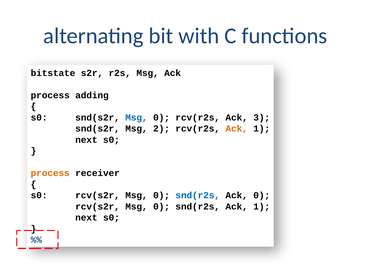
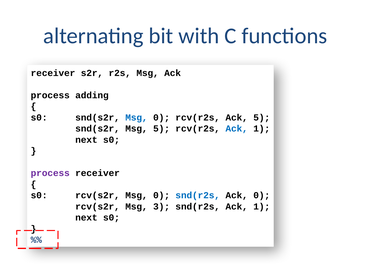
bitstate at (53, 73): bitstate -> receiver
Ack 3: 3 -> 5
Msg 2: 2 -> 5
Ack at (237, 129) colour: orange -> blue
process at (50, 173) colour: orange -> purple
0 at (162, 207): 0 -> 3
